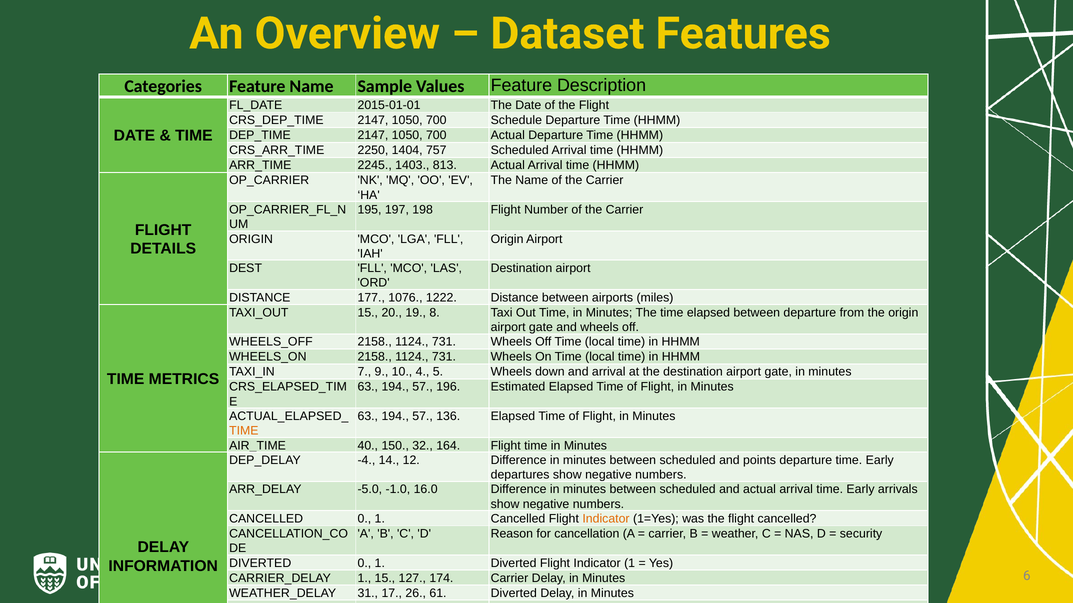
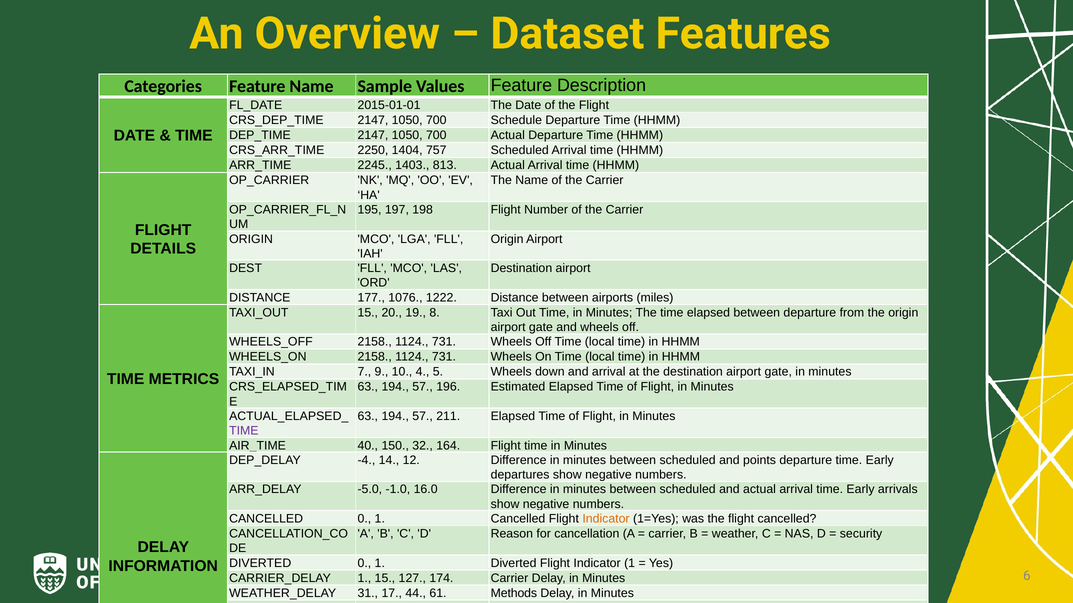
136: 136 -> 211
TIME at (244, 431) colour: orange -> purple
26: 26 -> 44
61 Diverted: Diverted -> Methods
